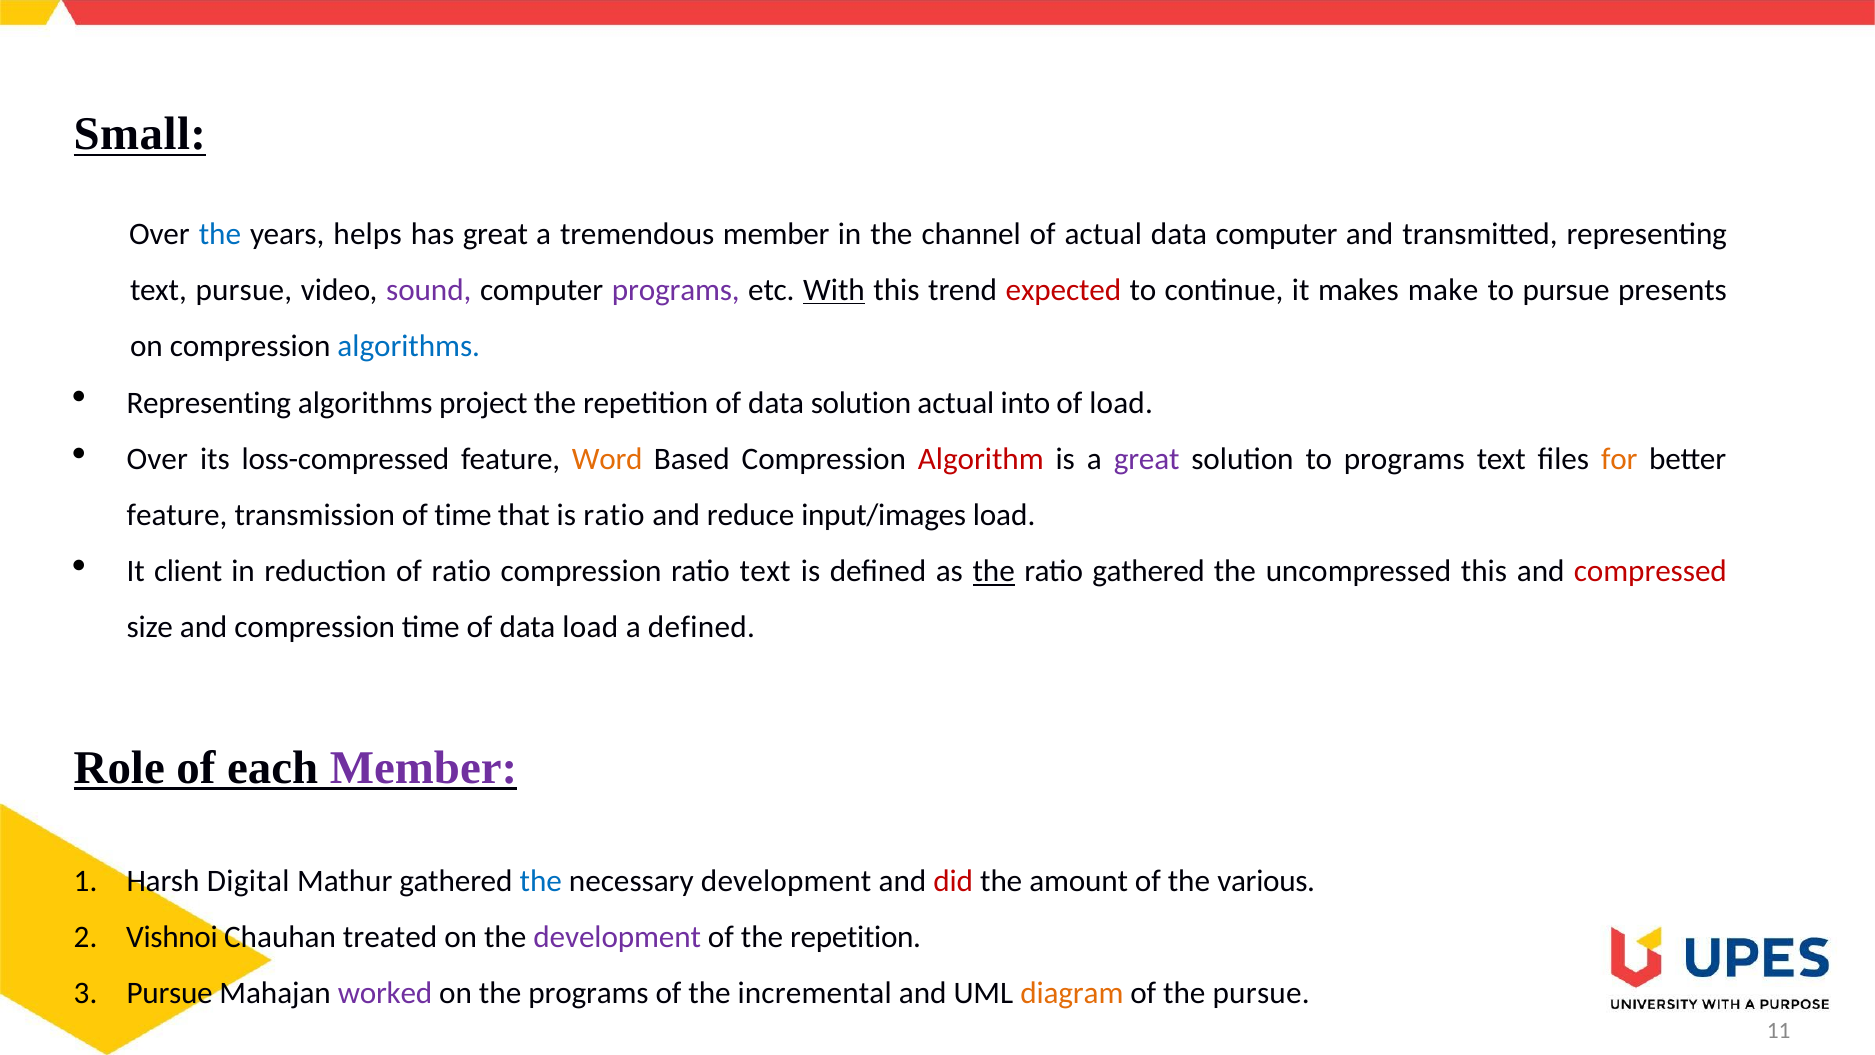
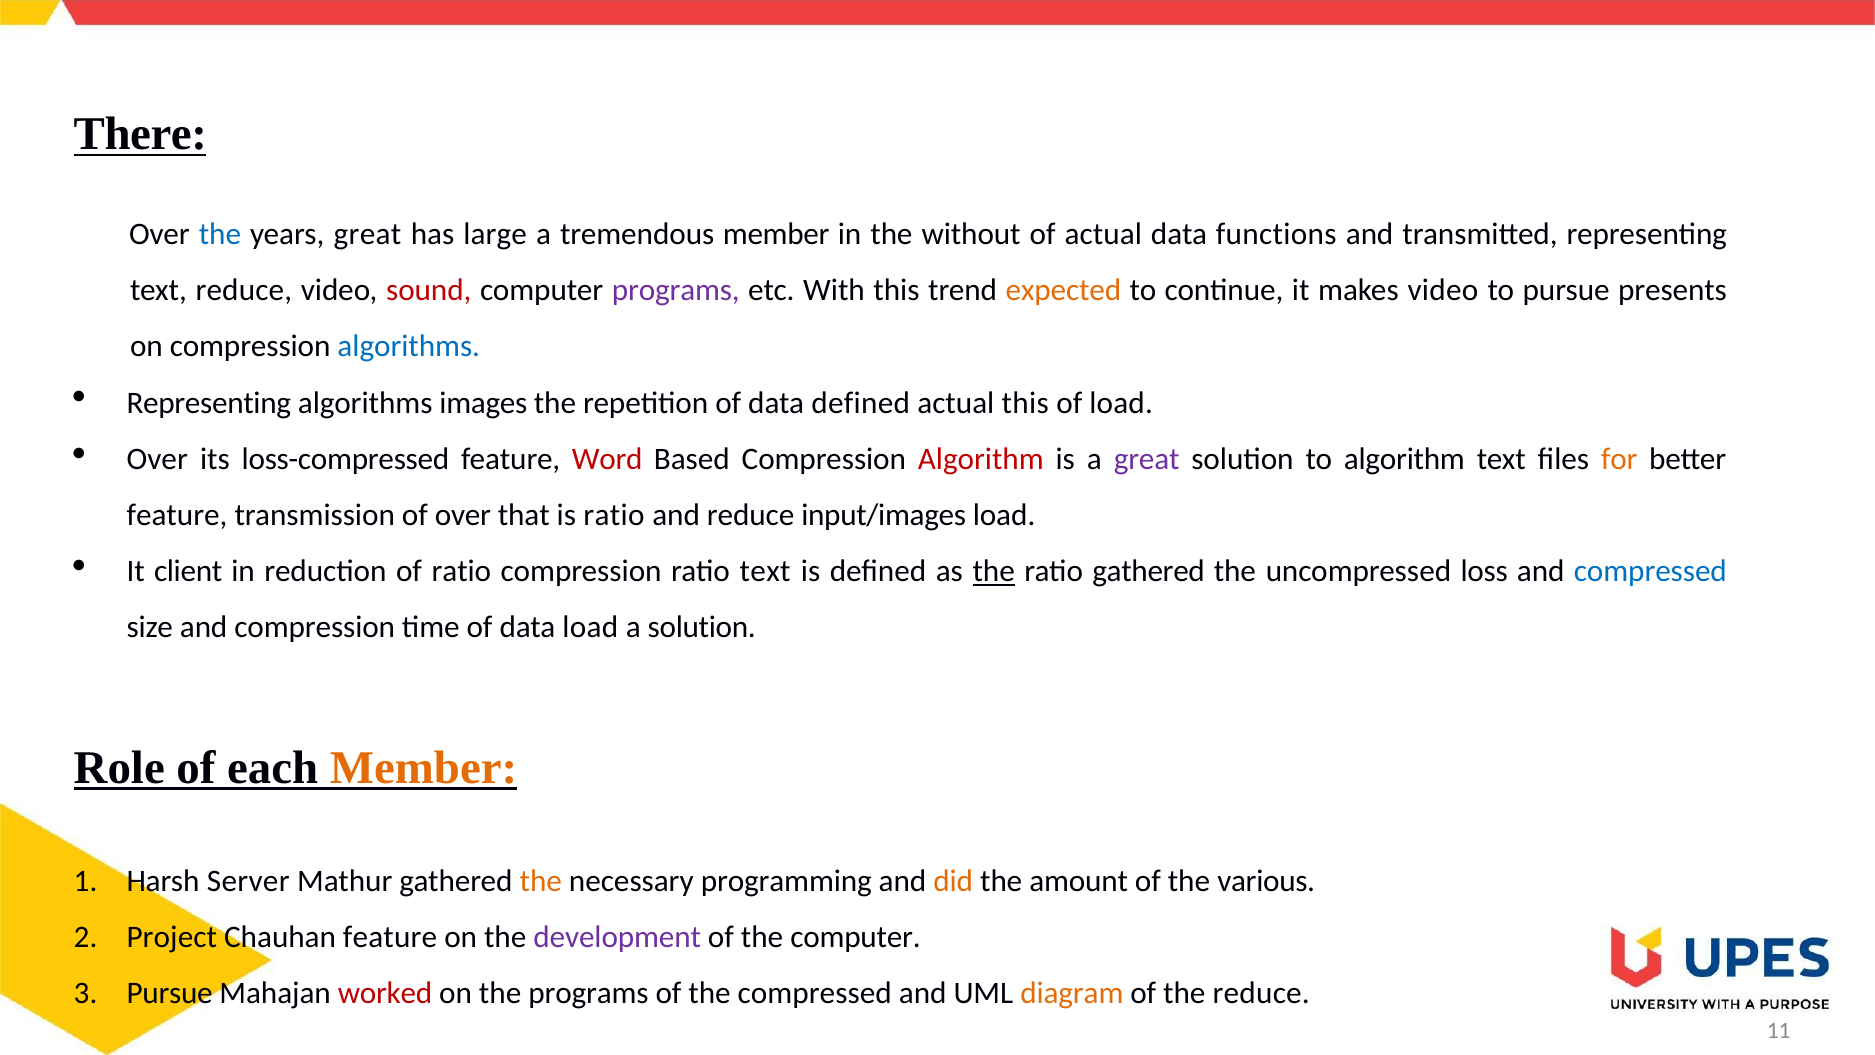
Small: Small -> There
years helps: helps -> great
has great: great -> large
channel: channel -> without
data computer: computer -> functions
text pursue: pursue -> reduce
sound colour: purple -> red
With underline: present -> none
expected colour: red -> orange
makes make: make -> video
project: project -> images
data solution: solution -> defined
actual into: into -> this
Word colour: orange -> red
to programs: programs -> algorithm
of time: time -> over
uncompressed this: this -> loss
compressed at (1650, 571) colour: red -> blue
a defined: defined -> solution
Member at (424, 767) colour: purple -> orange
Digital: Digital -> Server
the at (541, 881) colour: blue -> orange
necessary development: development -> programming
did colour: red -> orange
Vishnoi: Vishnoi -> Project
Chauhan treated: treated -> feature
of the repetition: repetition -> computer
worked colour: purple -> red
the incremental: incremental -> compressed
the pursue: pursue -> reduce
